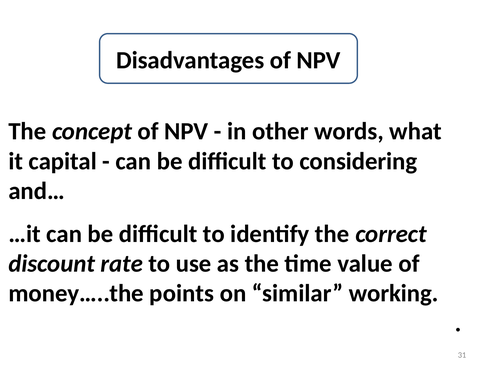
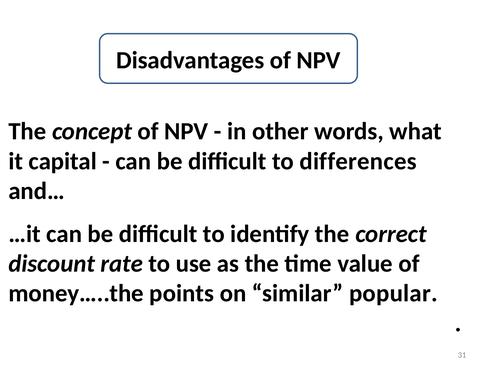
considering: considering -> differences
working: working -> popular
